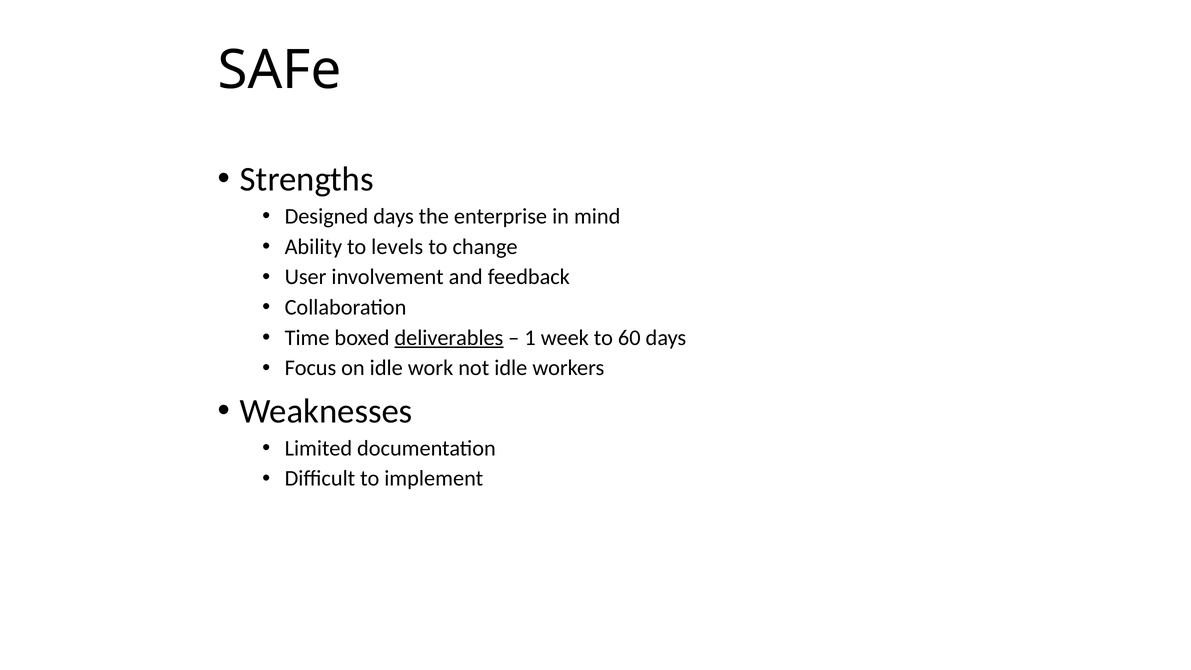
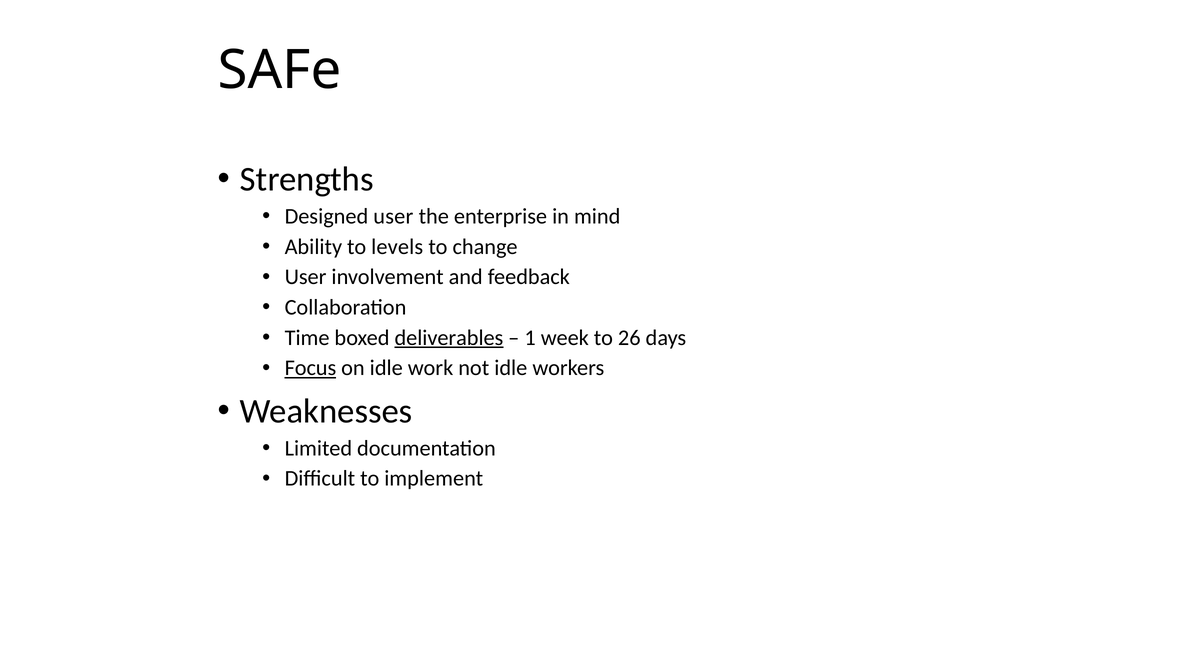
Designed days: days -> user
60: 60 -> 26
Focus underline: none -> present
